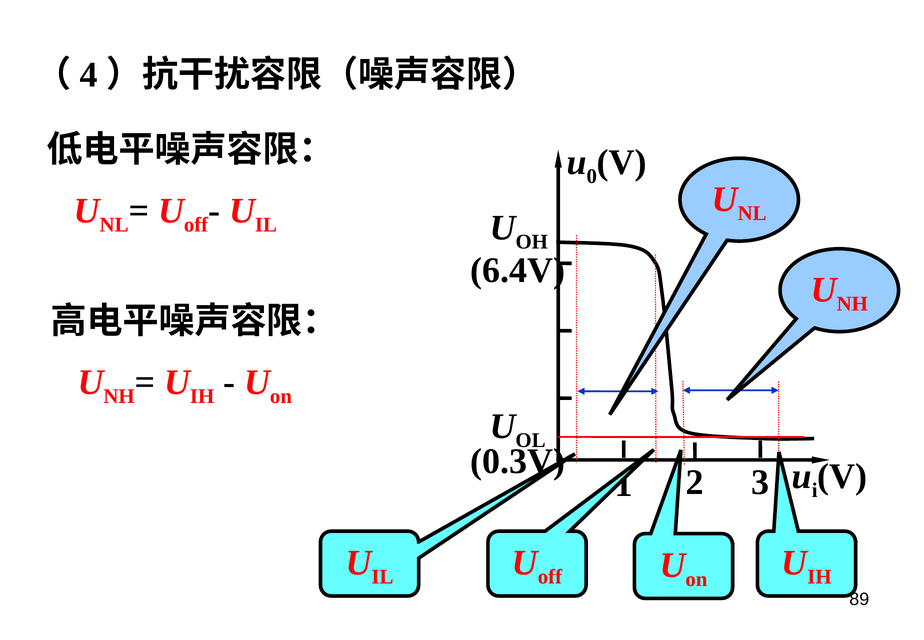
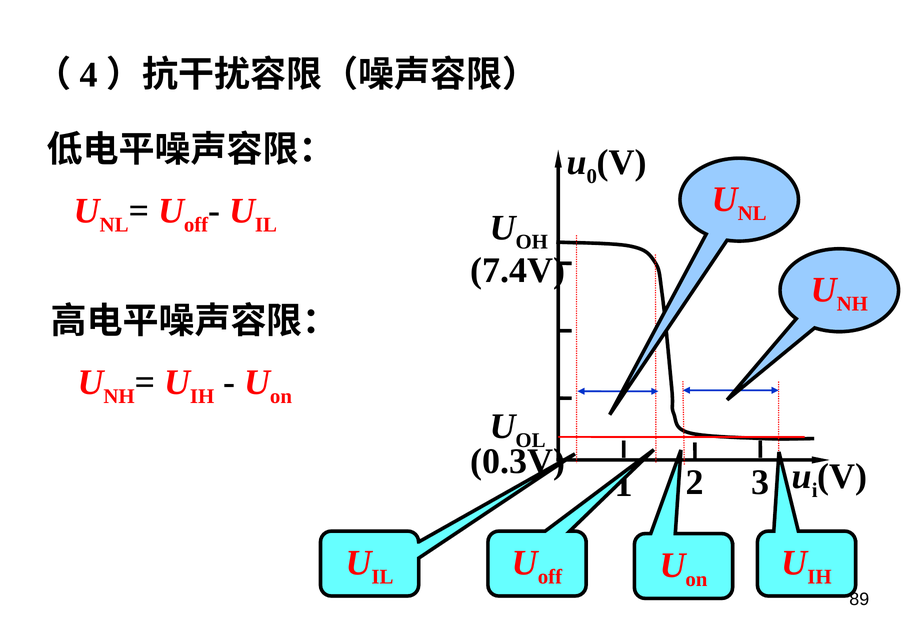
6.4V: 6.4V -> 7.4V
